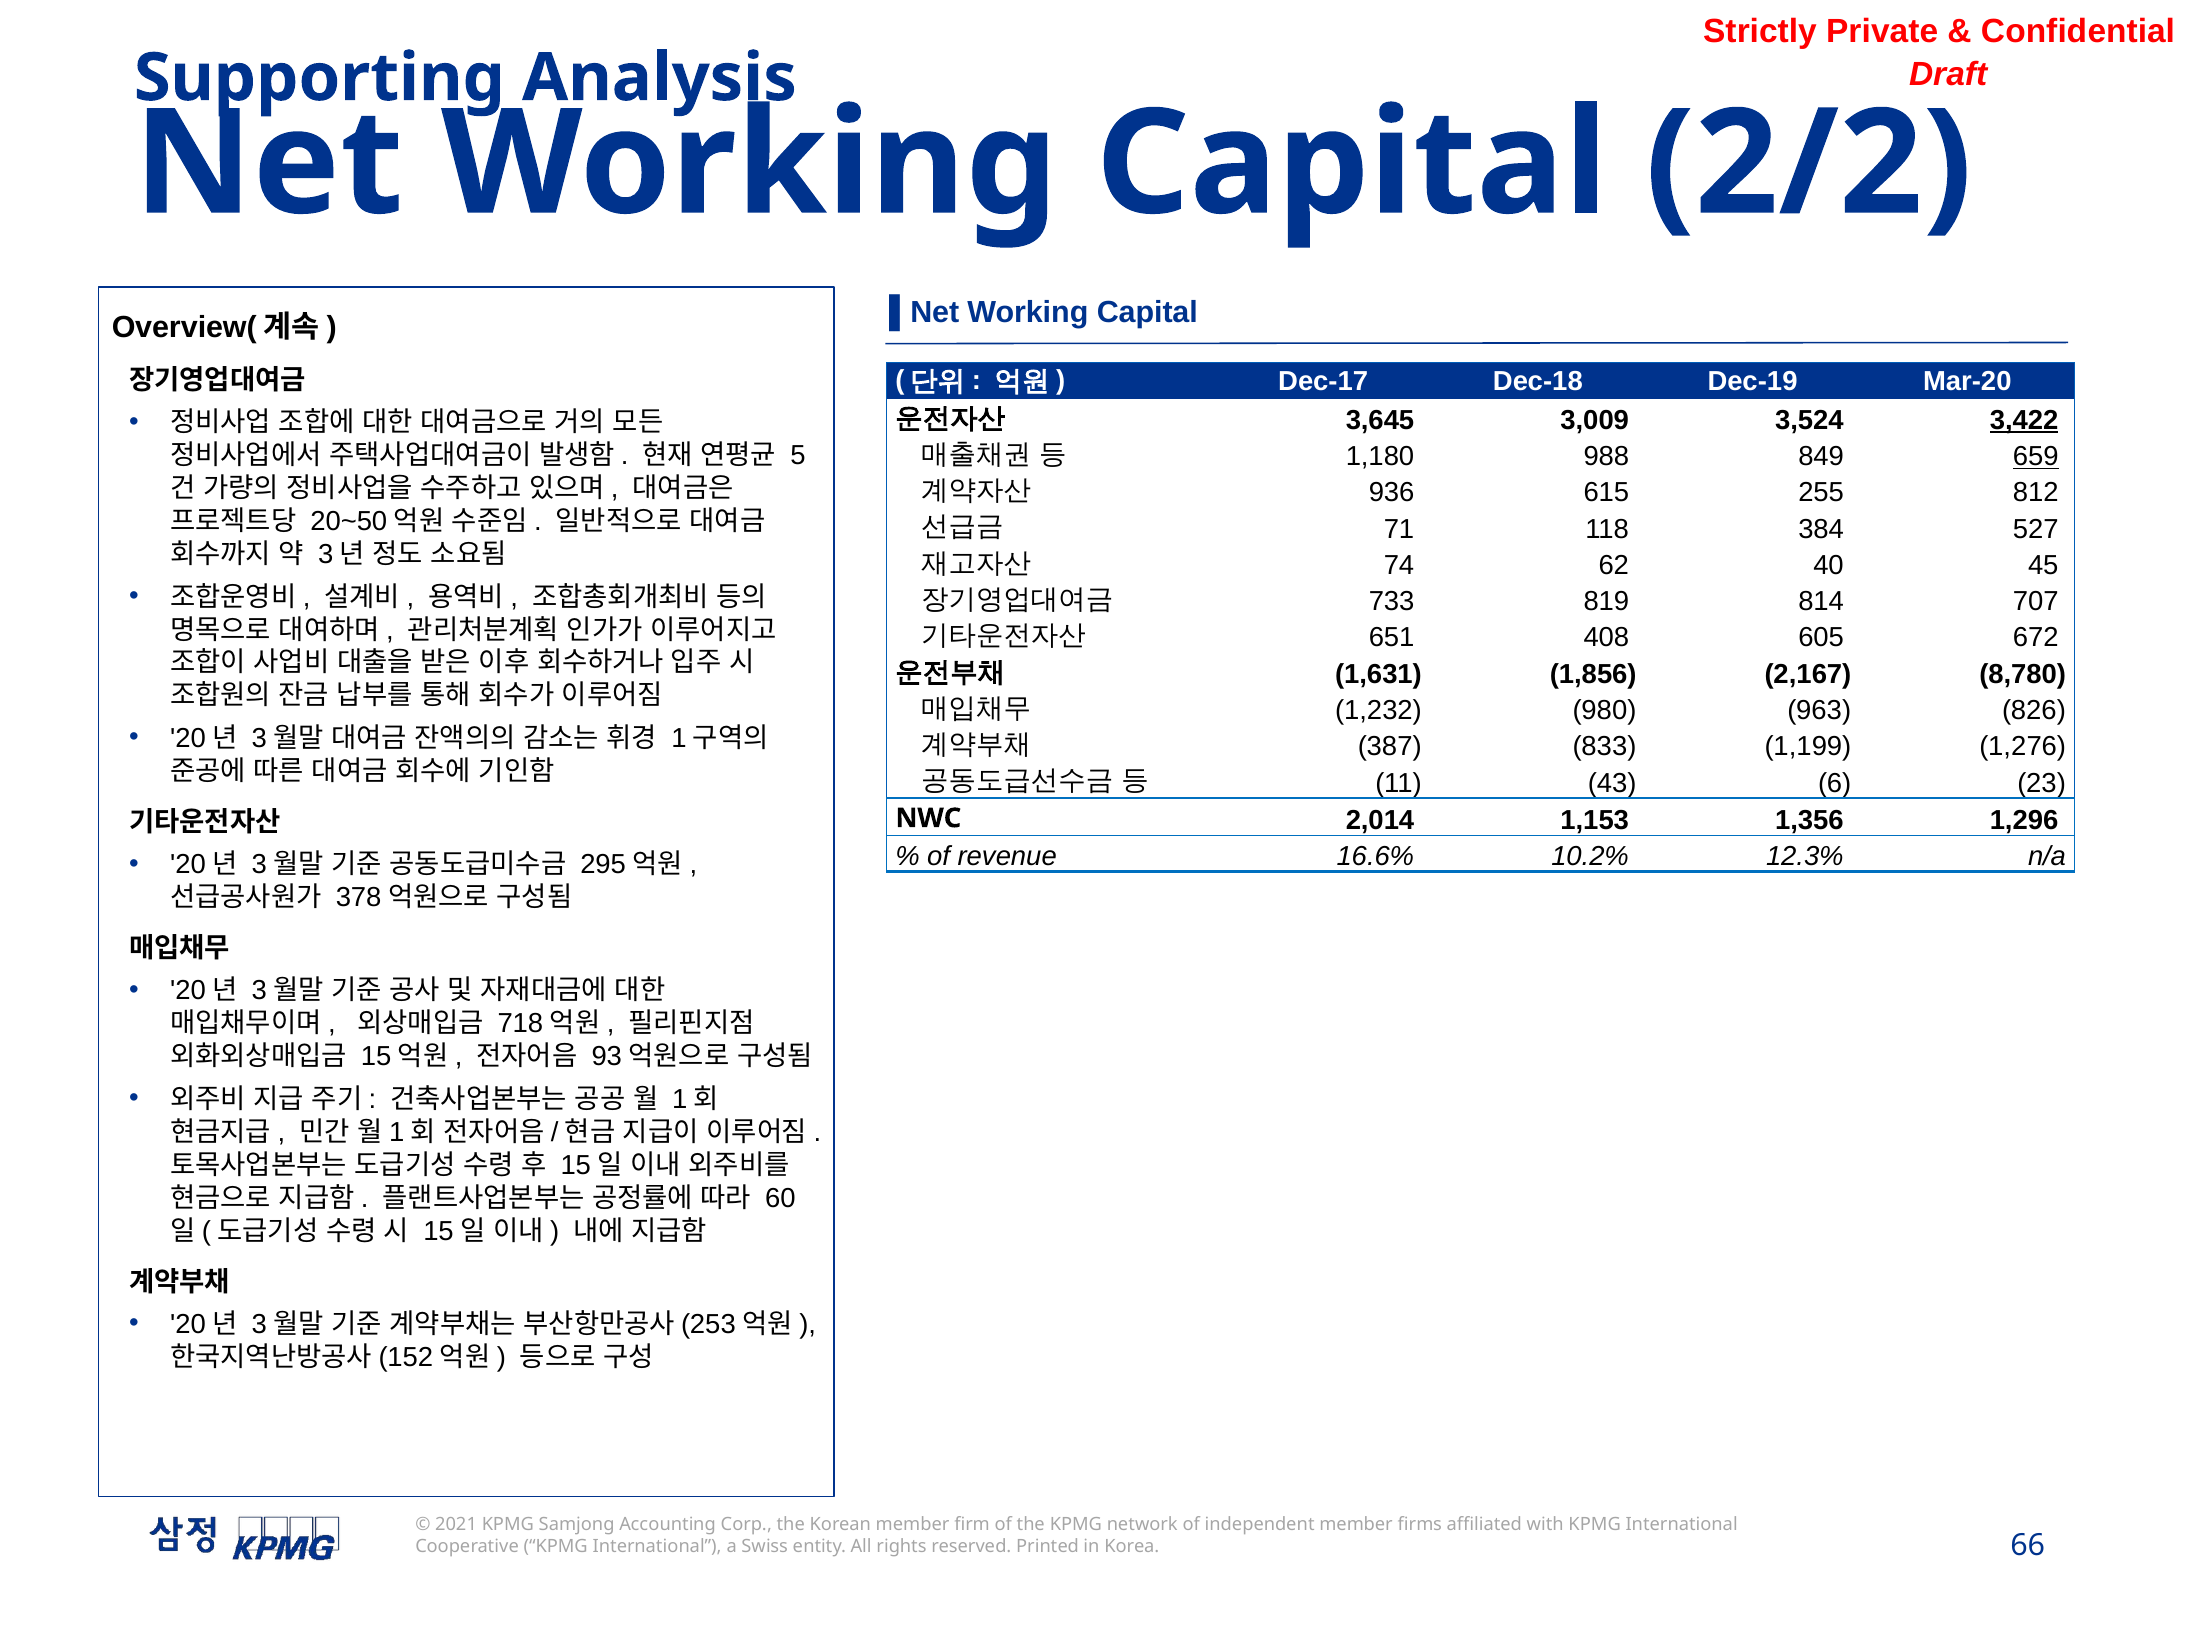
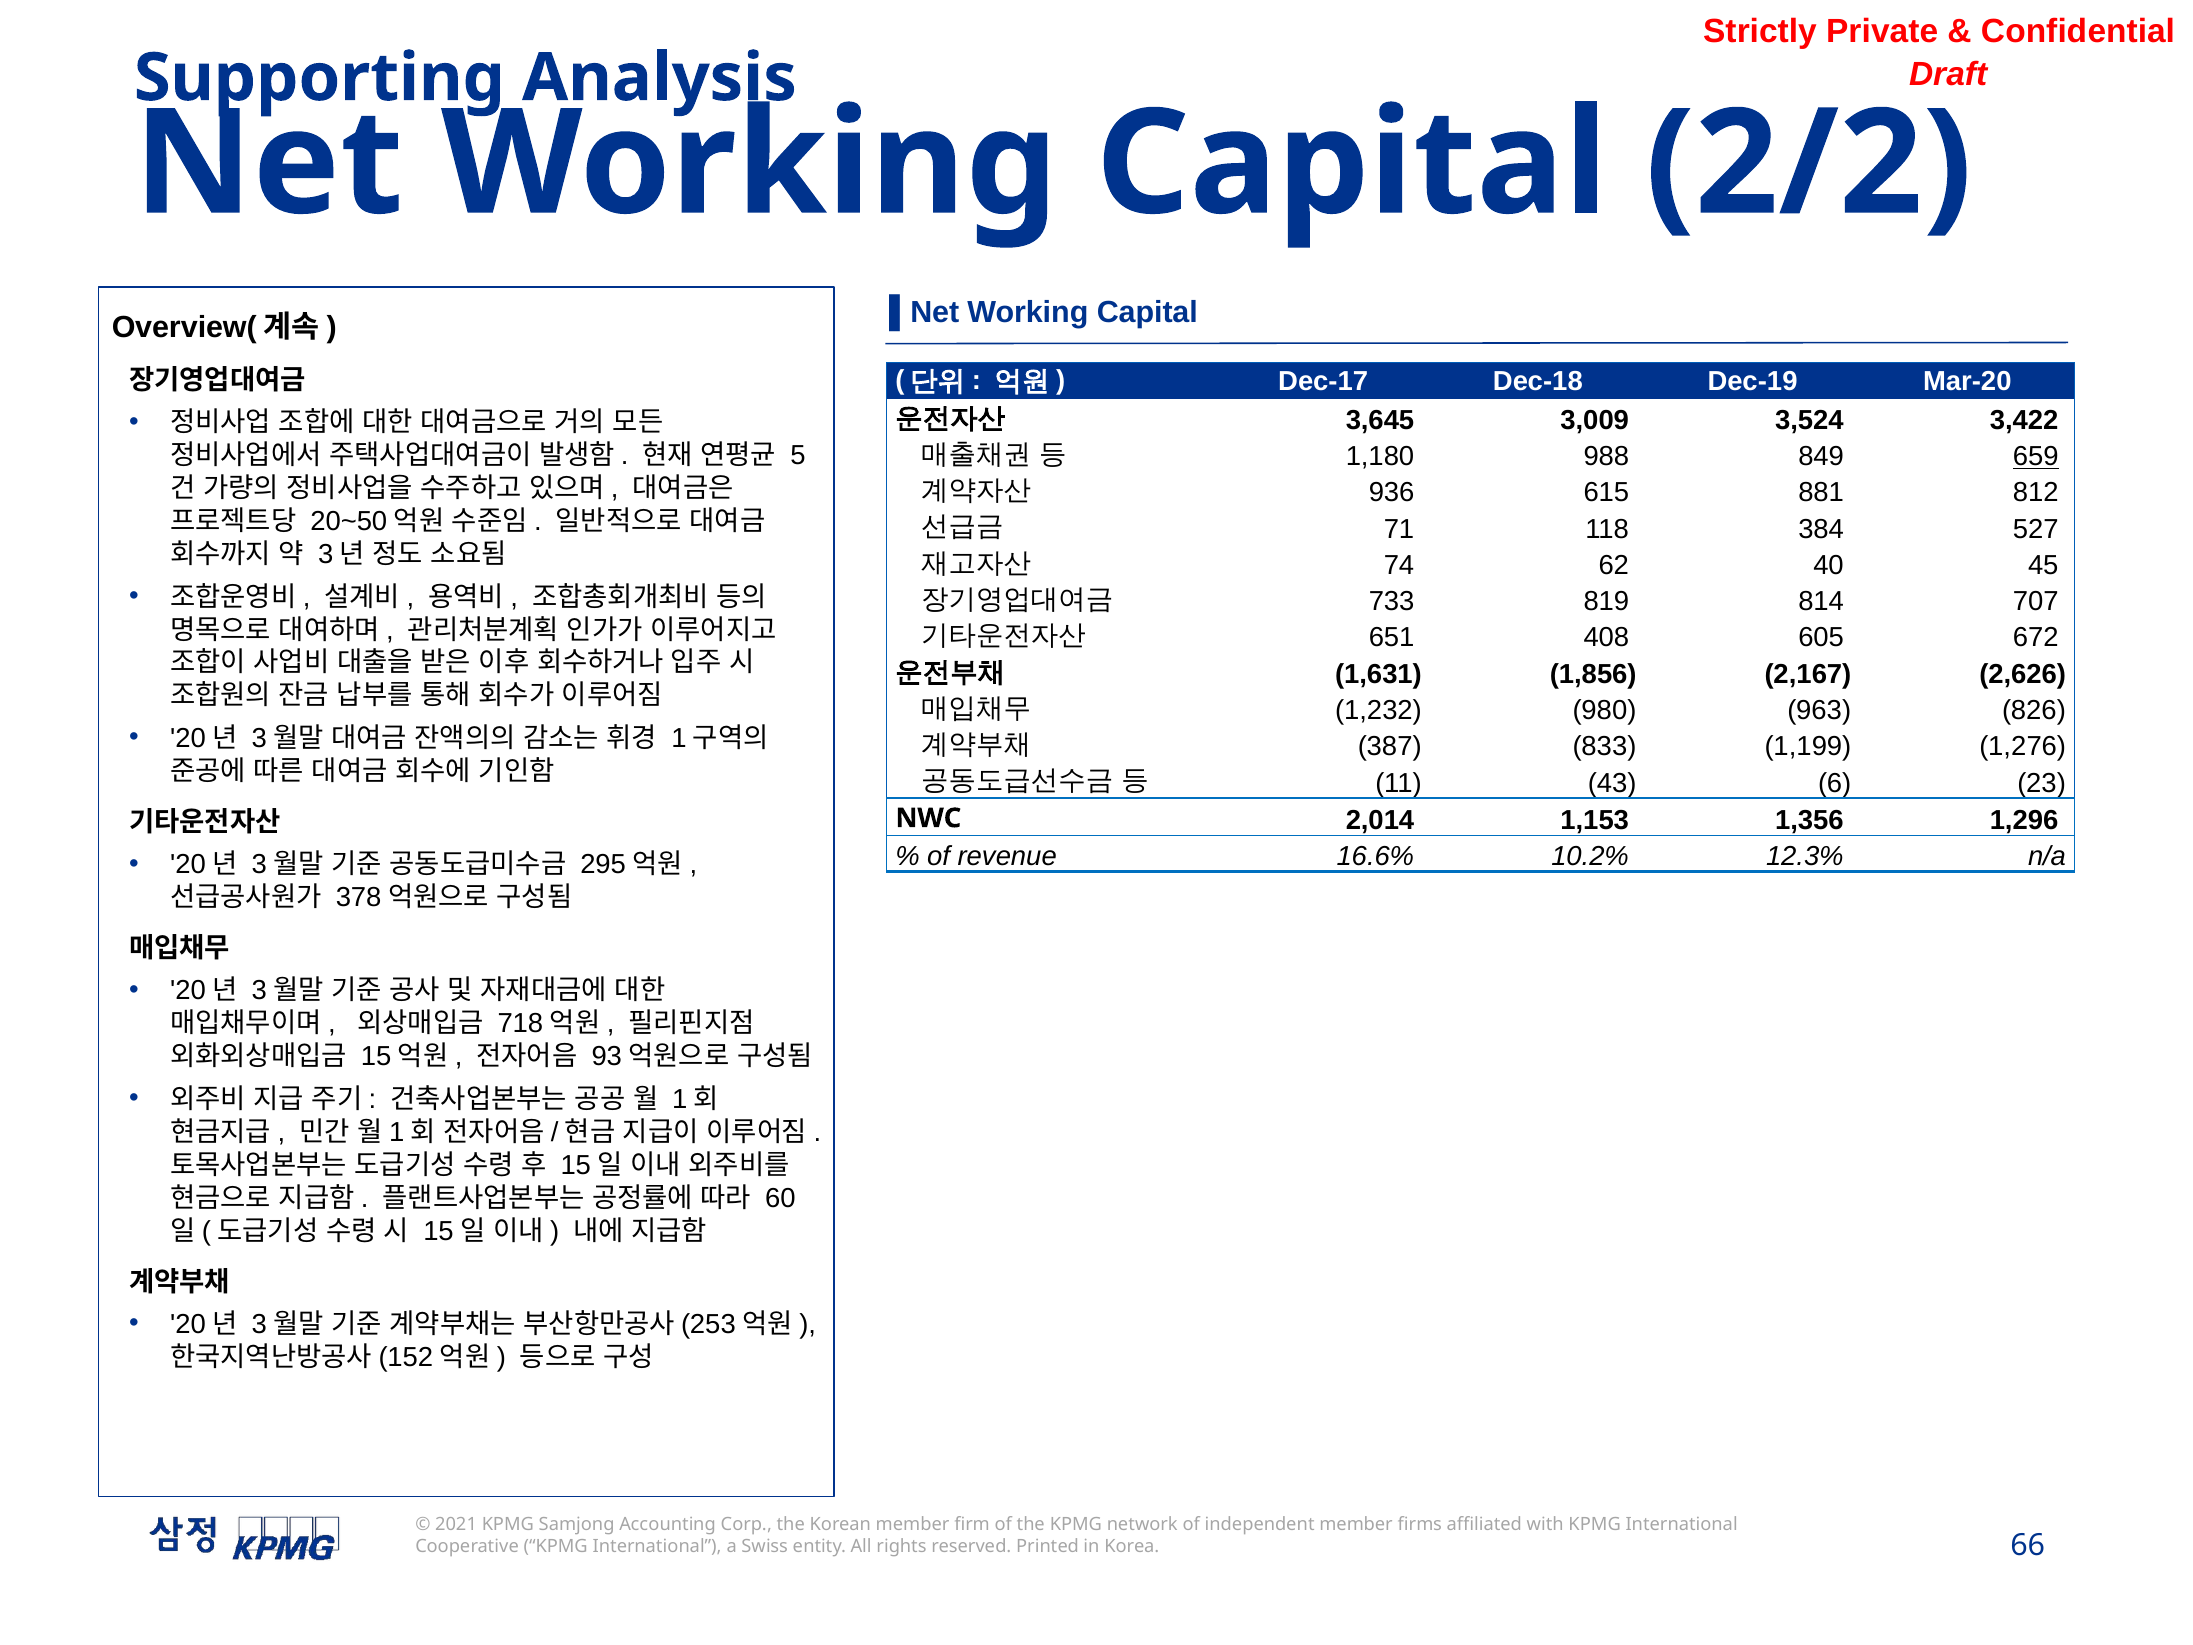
3,422 underline: present -> none
255: 255 -> 881
8,780: 8,780 -> 2,626
